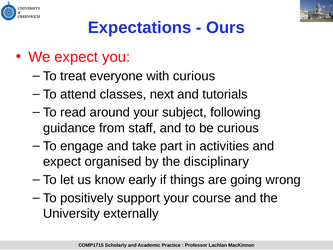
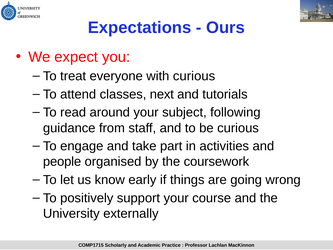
expect at (62, 162): expect -> people
disciplinary: disciplinary -> coursework
